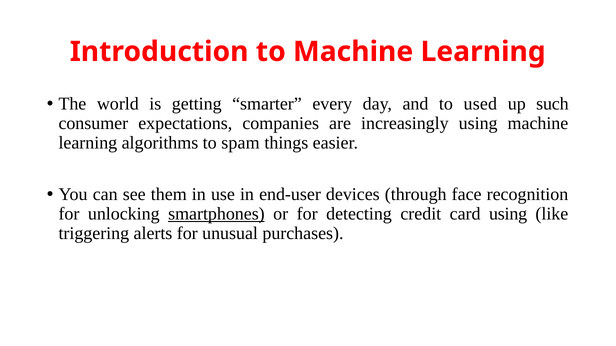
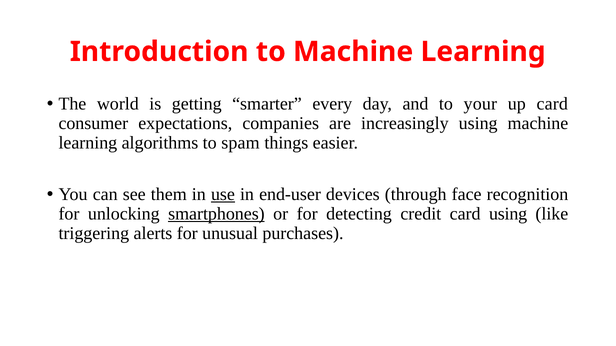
used: used -> your
up such: such -> card
use underline: none -> present
